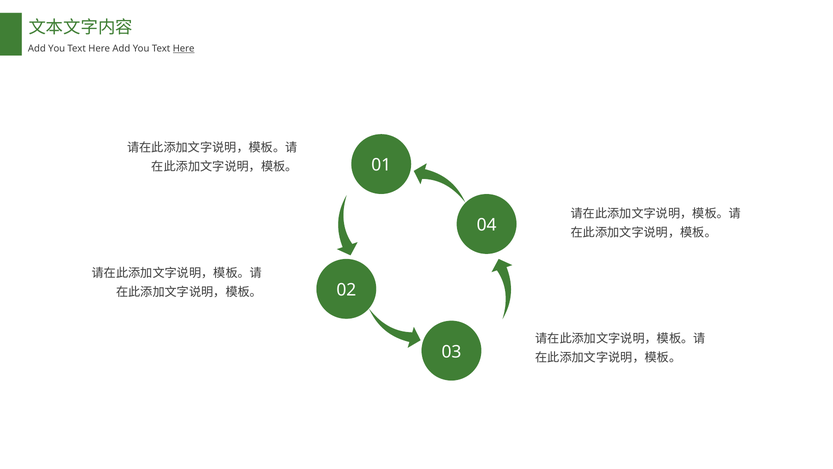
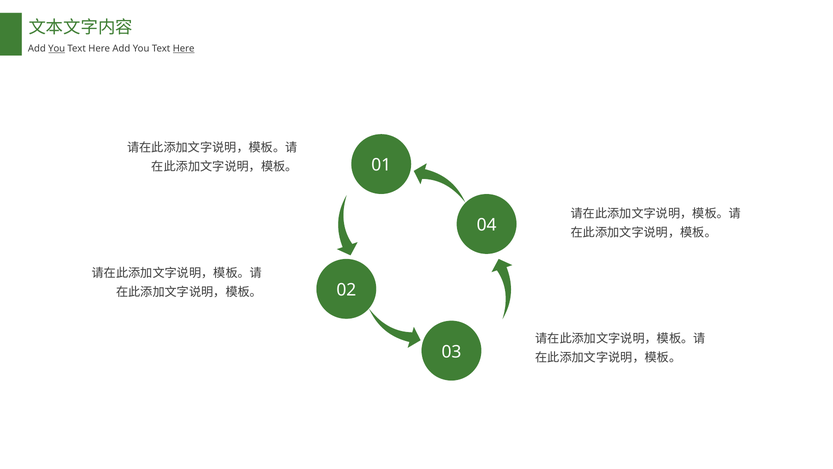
You at (57, 49) underline: none -> present
